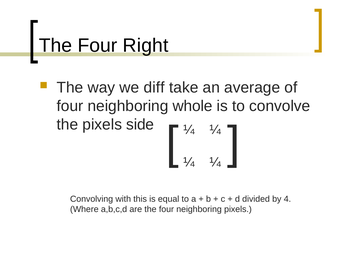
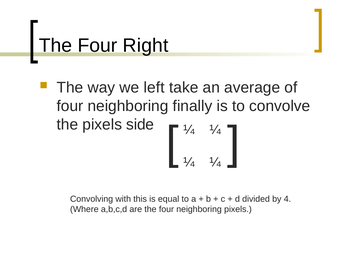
diff: diff -> left
whole: whole -> finally
